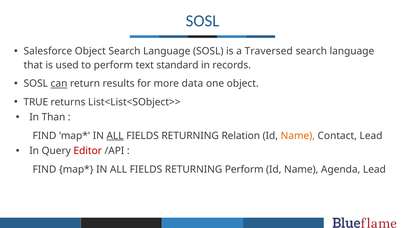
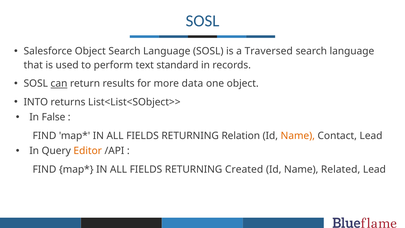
TRUE: TRUE -> INTO
Than: Than -> False
ALL at (115, 136) underline: present -> none
Editor colour: red -> orange
RETURNING Perform: Perform -> Created
Agenda: Agenda -> Related
